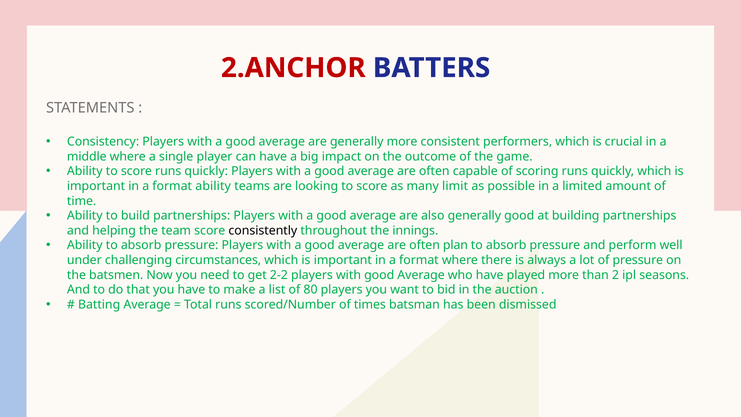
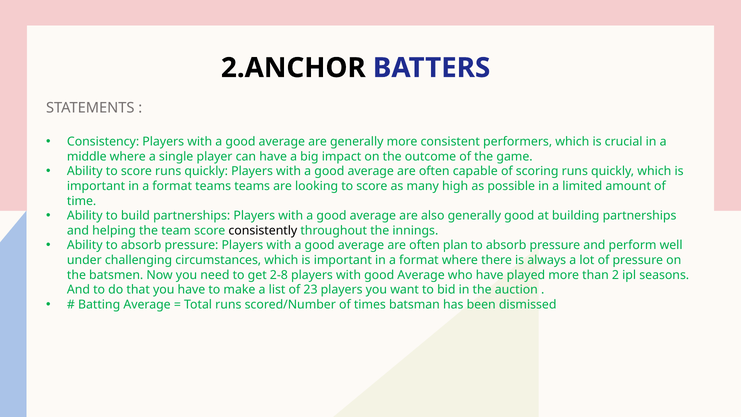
2.ANCHOR colour: red -> black
format ability: ability -> teams
limit: limit -> high
2-2: 2-2 -> 2-8
80: 80 -> 23
